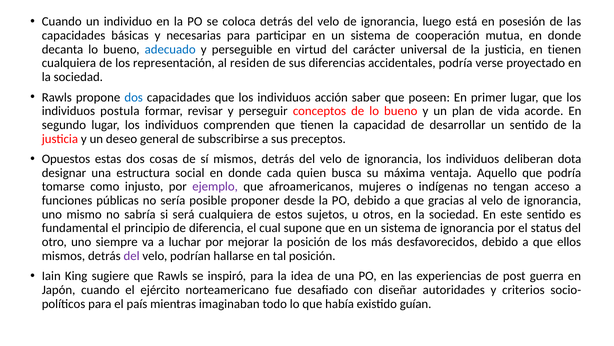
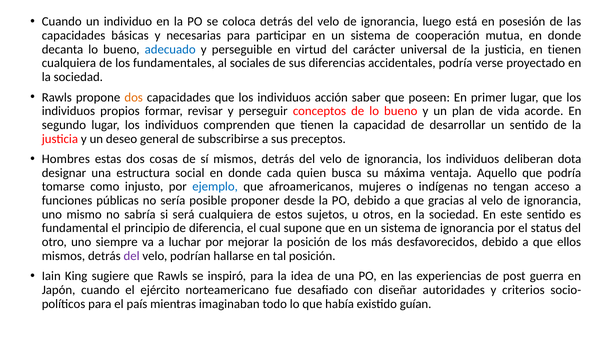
representación: representación -> fundamentales
residen: residen -> sociales
dos at (134, 97) colour: blue -> orange
postula: postula -> propios
Opuestos: Opuestos -> Hombres
ejemplo colour: purple -> blue
